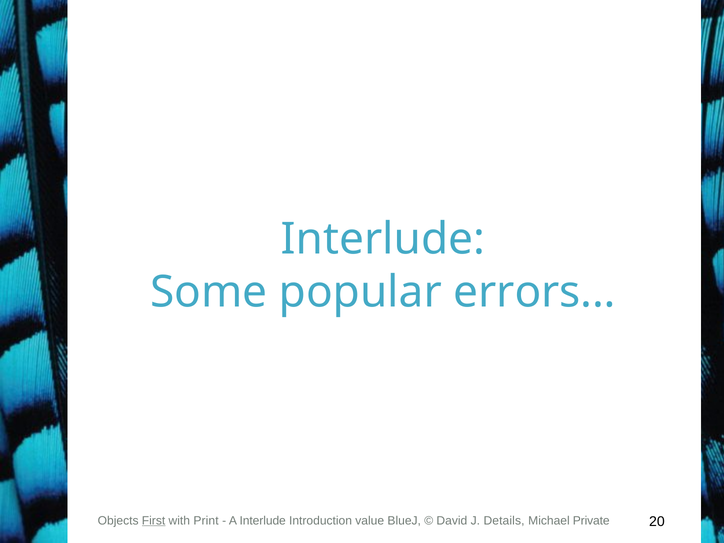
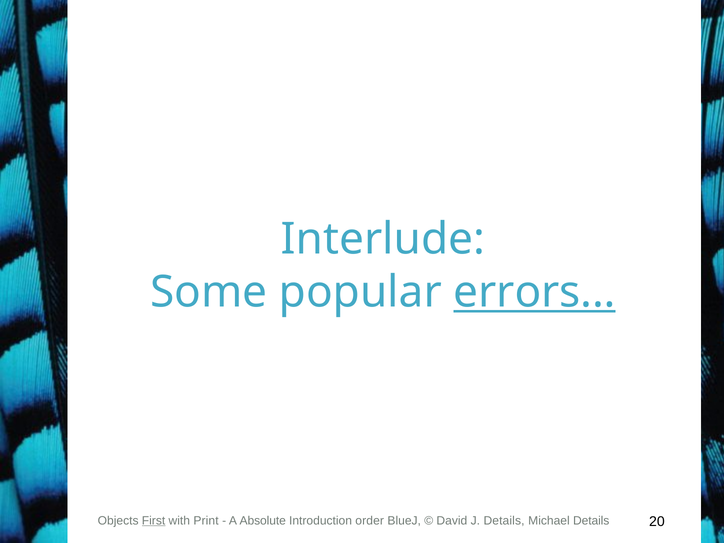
errors underline: none -> present
A Interlude: Interlude -> Absolute
value: value -> order
Michael Private: Private -> Details
